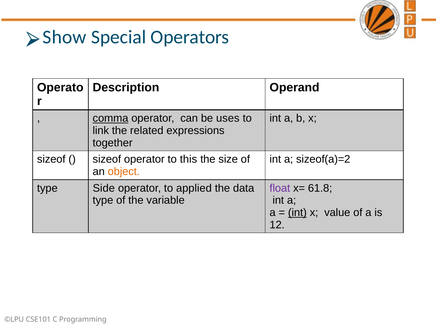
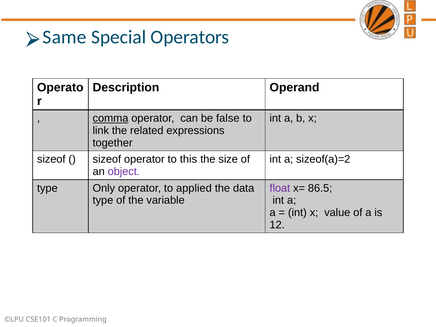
Show: Show -> Same
uses: uses -> false
object colour: orange -> purple
Side: Side -> Only
61.8: 61.8 -> 86.5
int at (297, 213) underline: present -> none
